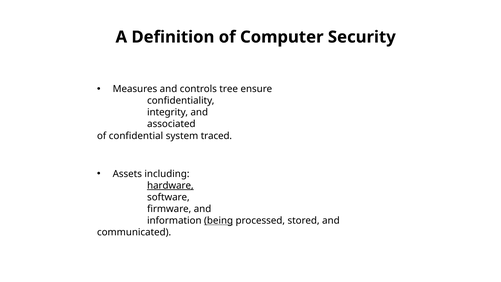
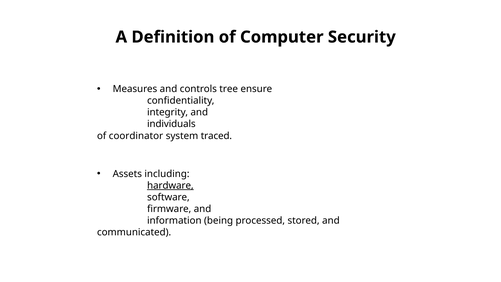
associated: associated -> individuals
confidential: confidential -> coordinator
being underline: present -> none
